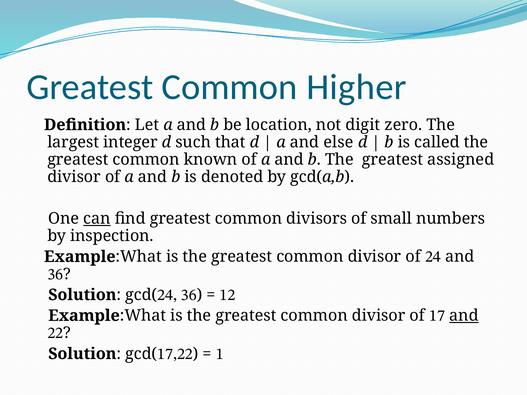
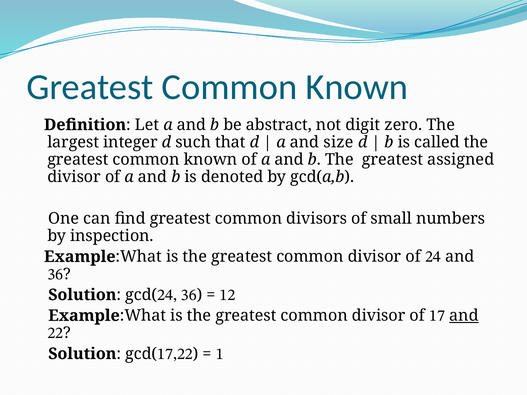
Higher at (357, 87): Higher -> Known
location: location -> abstract
else: else -> size
can underline: present -> none
